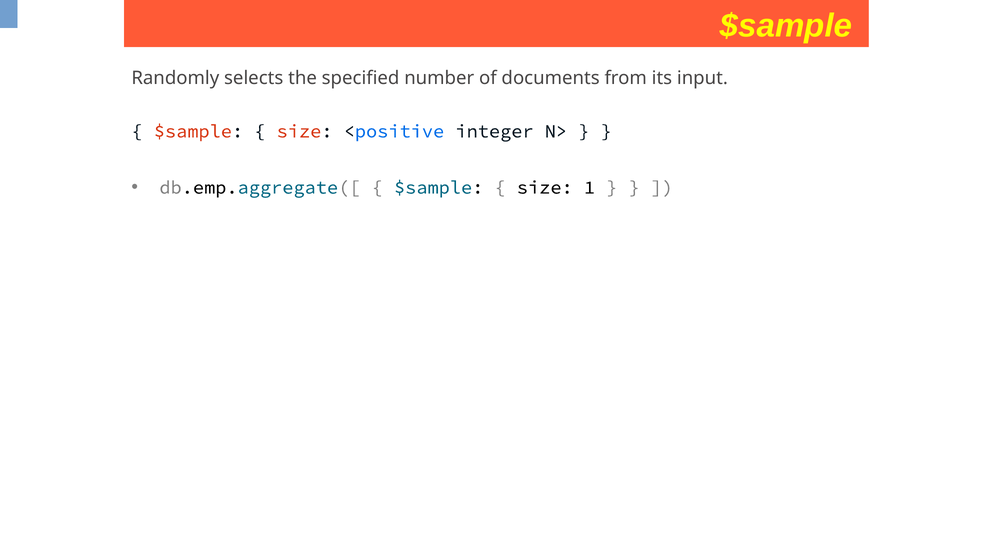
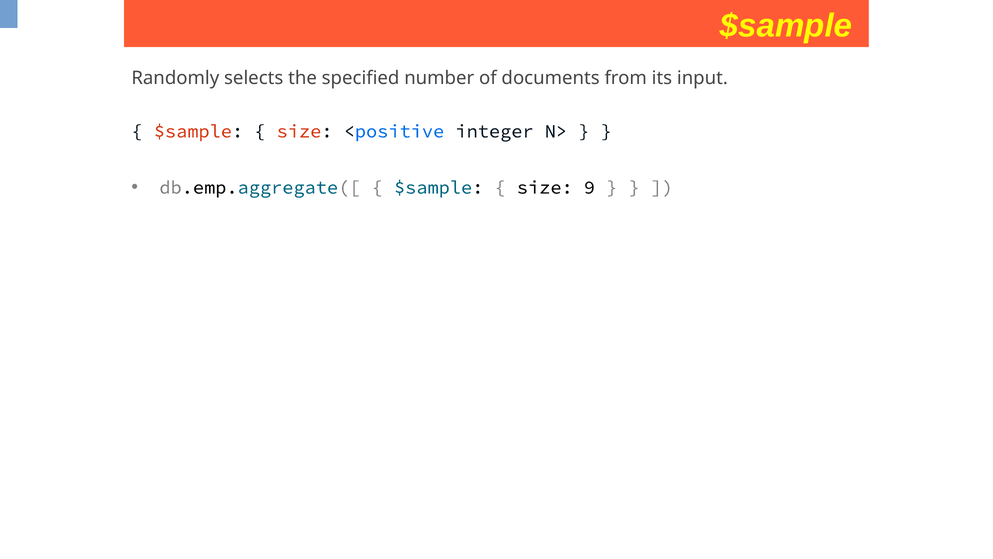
1: 1 -> 9
